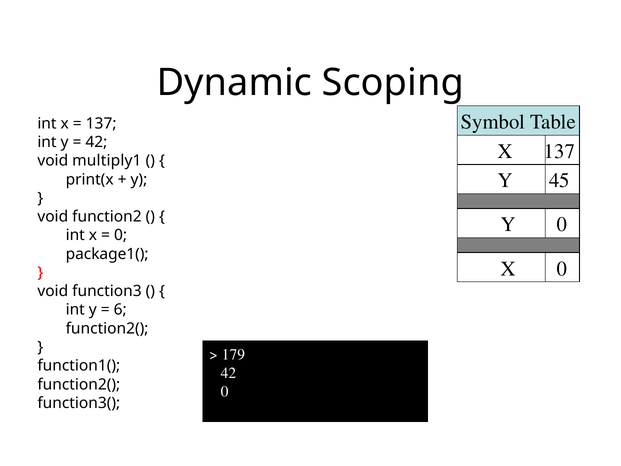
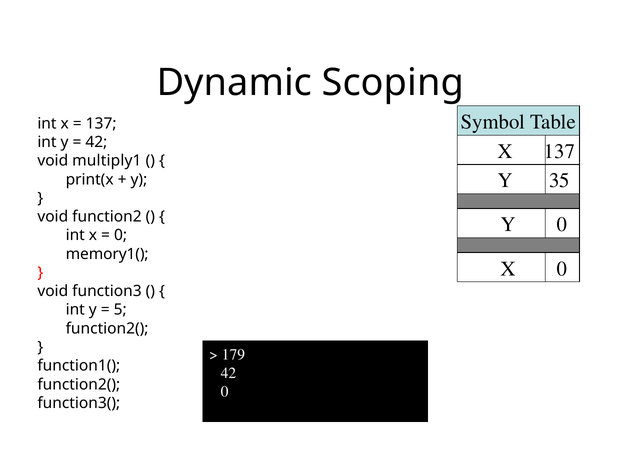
45: 45 -> 35
package1(: package1( -> memory1(
6: 6 -> 5
